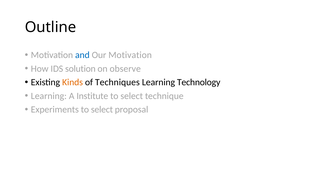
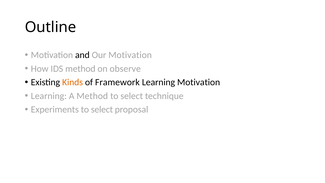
and colour: blue -> black
IDS solution: solution -> method
Techniques: Techniques -> Framework
Learning Technology: Technology -> Motivation
A Institute: Institute -> Method
